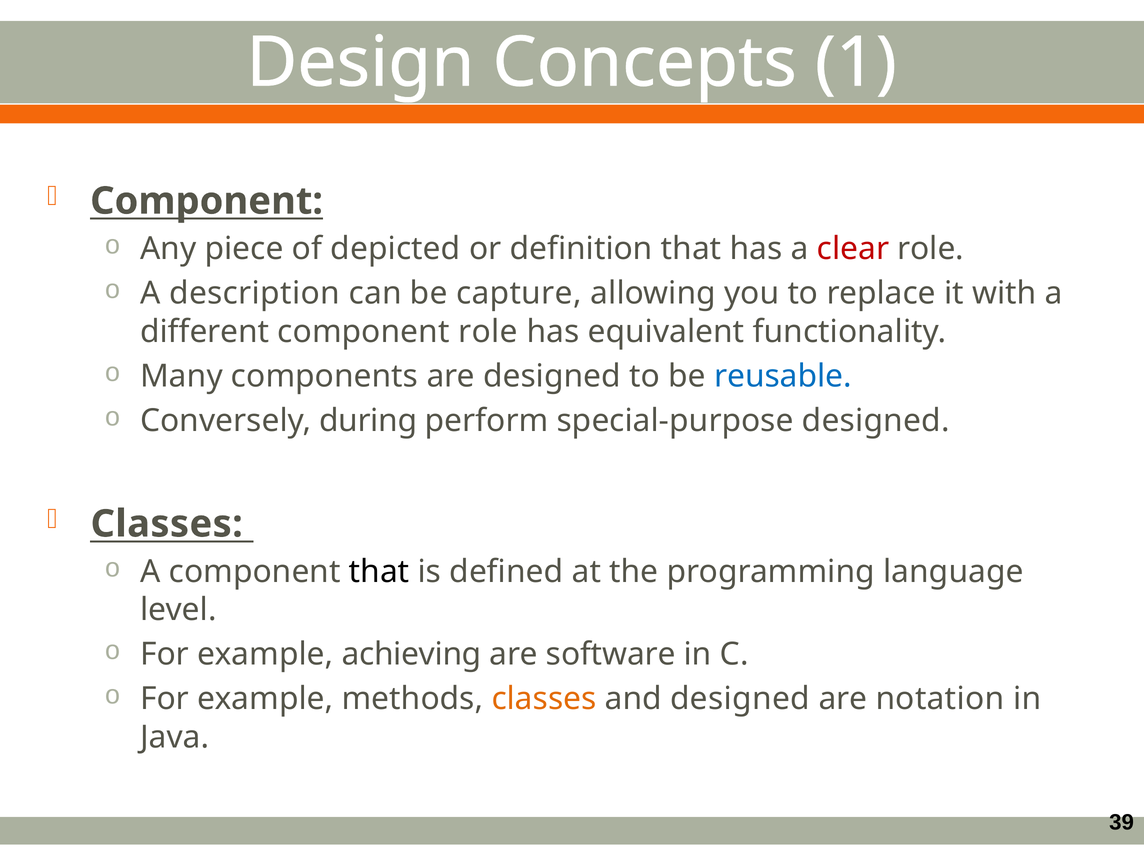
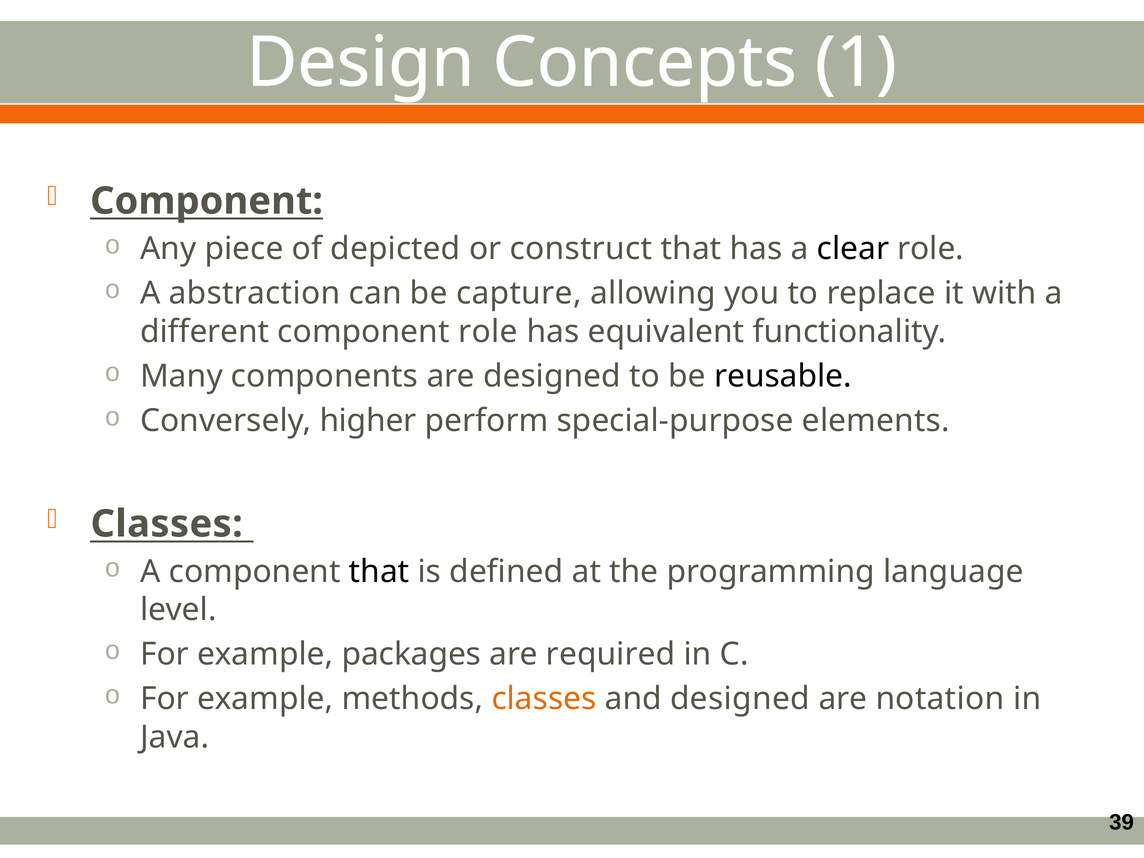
definition: definition -> construct
clear colour: red -> black
description: description -> abstraction
reusable colour: blue -> black
during: during -> higher
special-purpose designed: designed -> elements
achieving: achieving -> packages
software: software -> required
